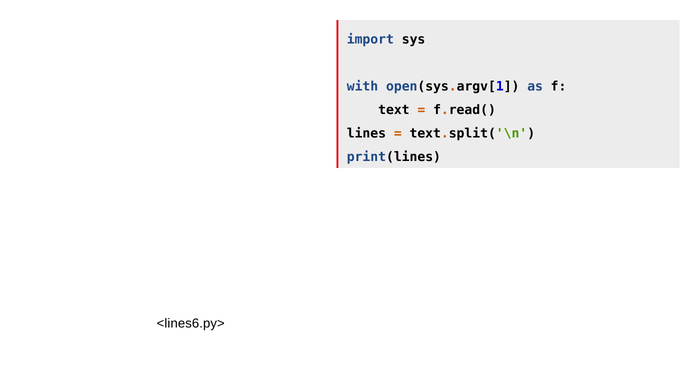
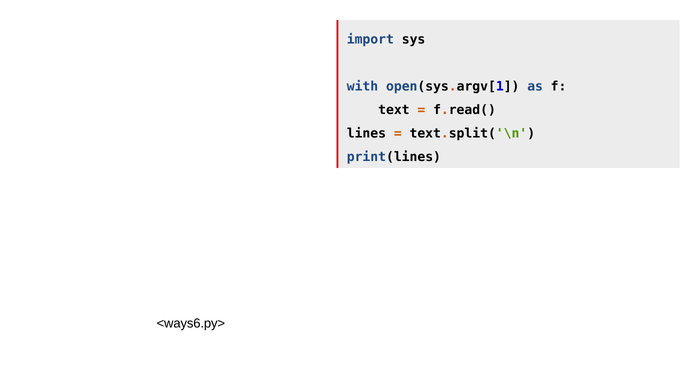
<lines6.py>: <lines6.py> -> <ways6.py>
